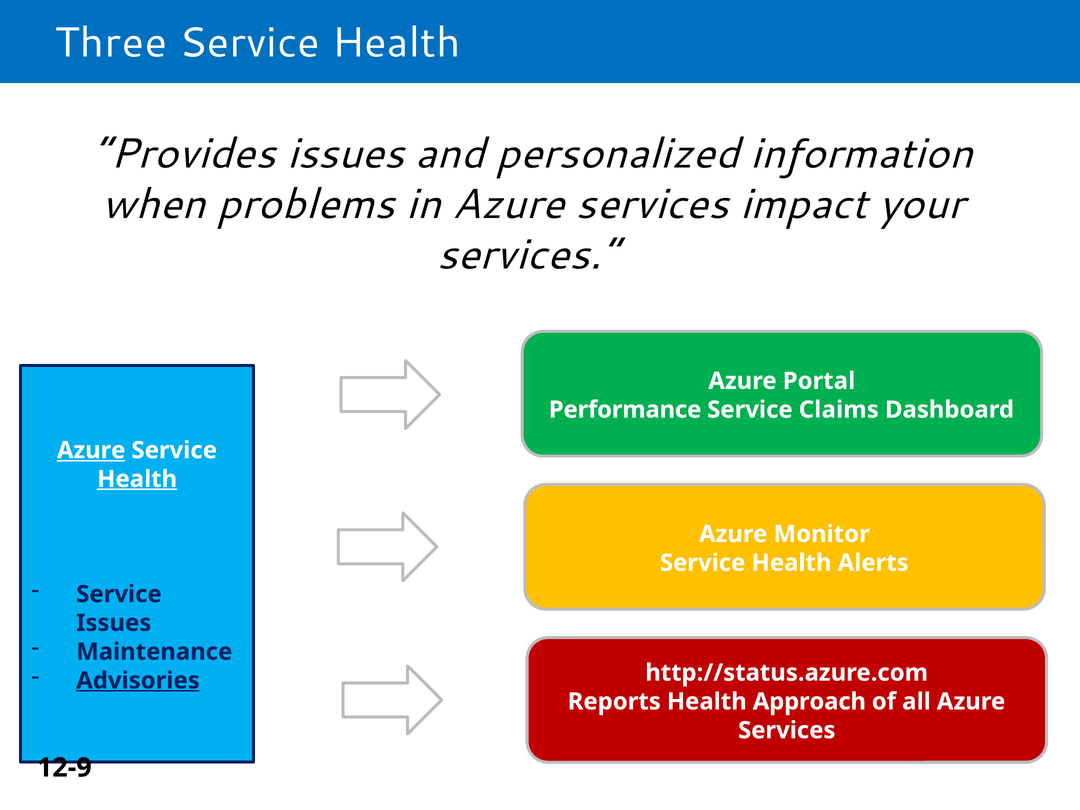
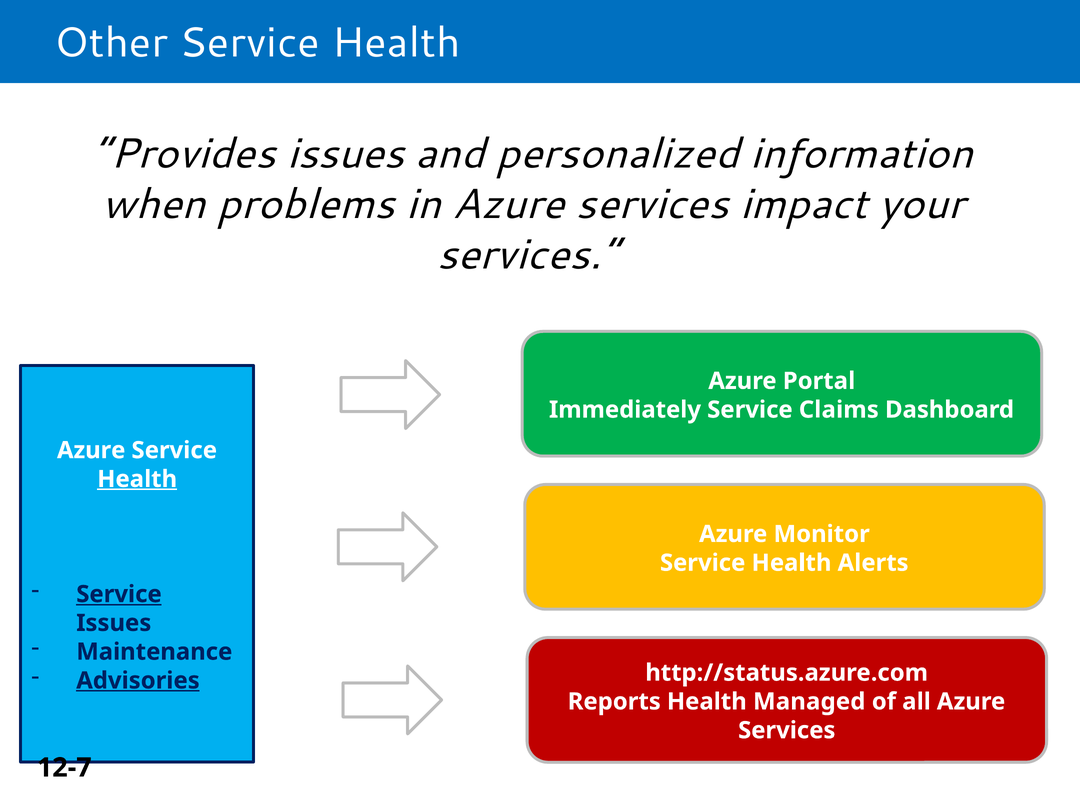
Three: Three -> Other
Performance: Performance -> Immediately
Azure at (91, 450) underline: present -> none
Service at (119, 594) underline: none -> present
Approach: Approach -> Managed
12-9: 12-9 -> 12-7
